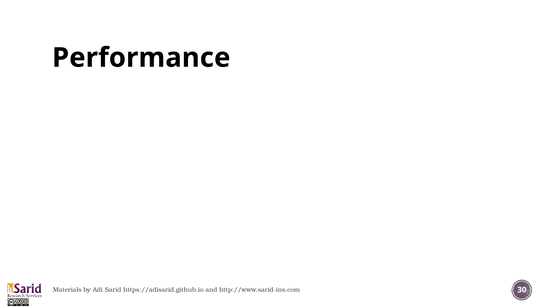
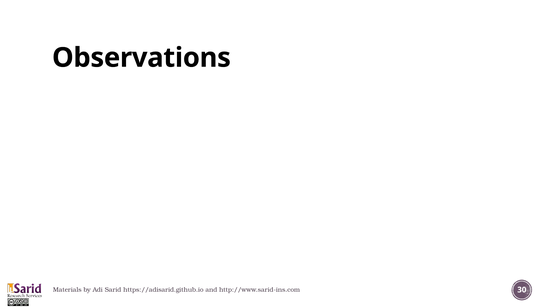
Performance: Performance -> Observations
